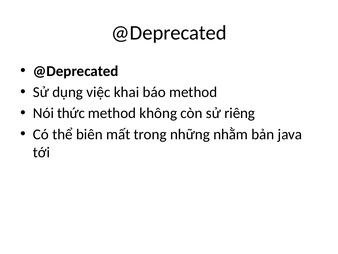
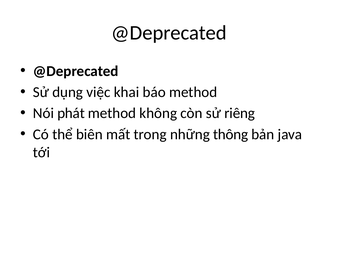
thức: thức -> phát
nhằm: nhằm -> thông
